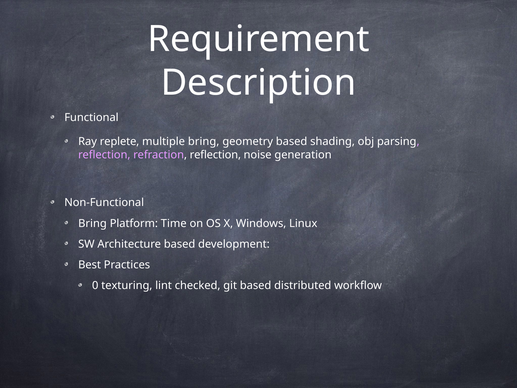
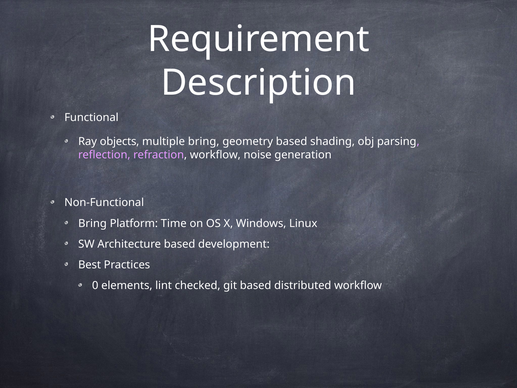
replete: replete -> objects
refraction reflection: reflection -> workflow
texturing: texturing -> elements
